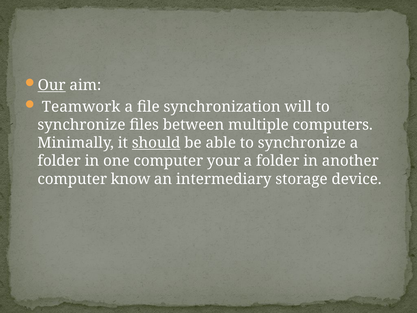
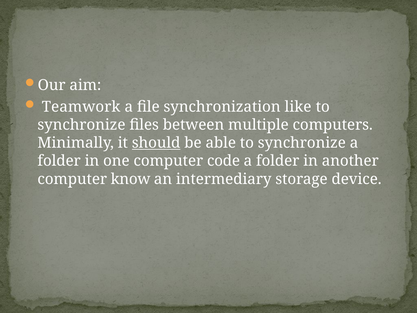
Our underline: present -> none
will: will -> like
your: your -> code
